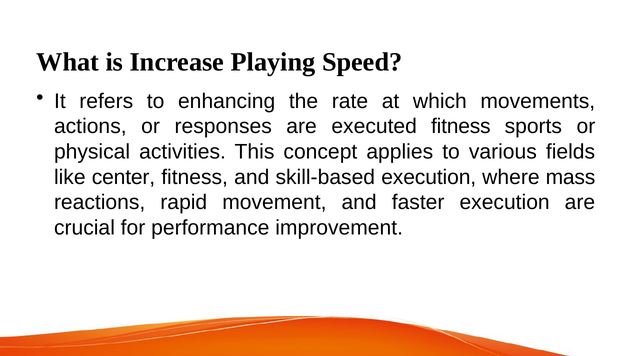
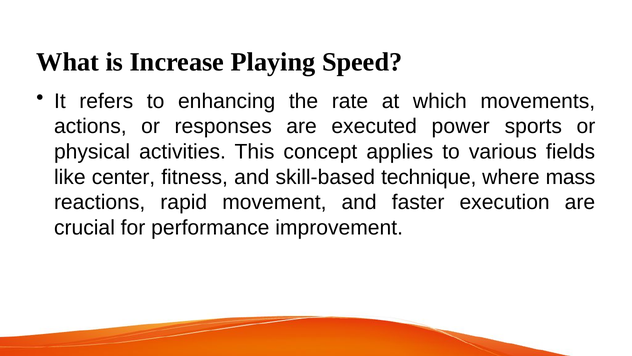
executed fitness: fitness -> power
skill-based execution: execution -> technique
